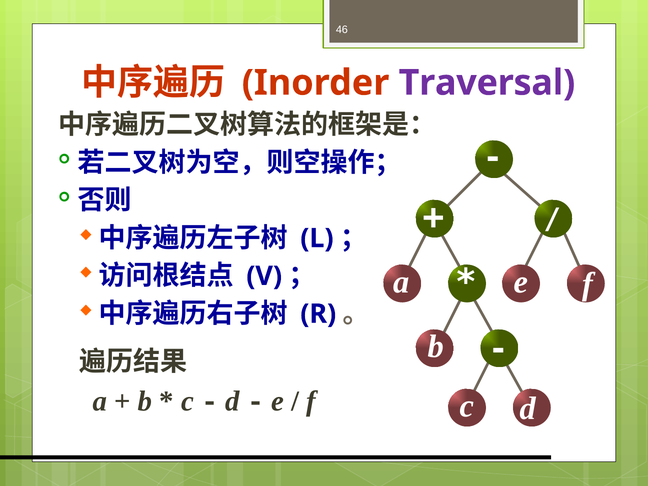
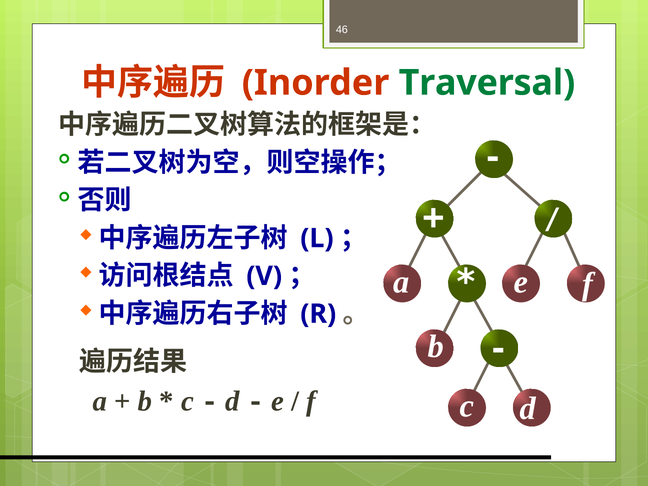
Traversal colour: purple -> green
